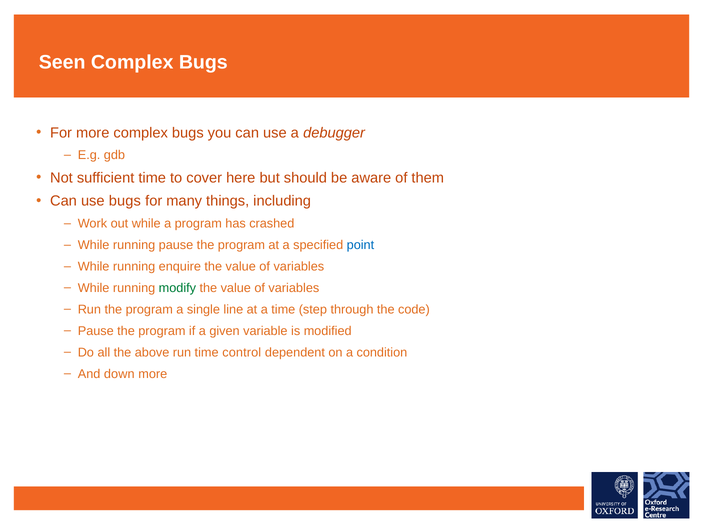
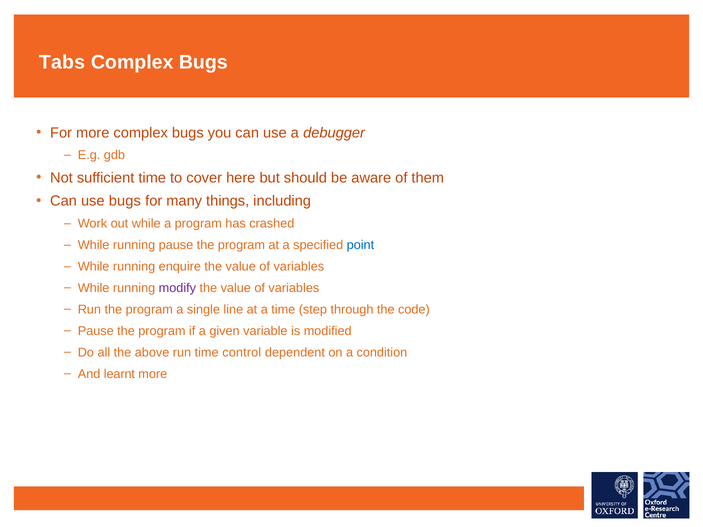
Seen: Seen -> Tabs
modify colour: green -> purple
down: down -> learnt
